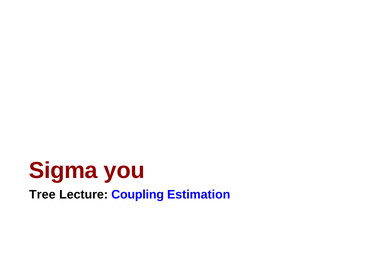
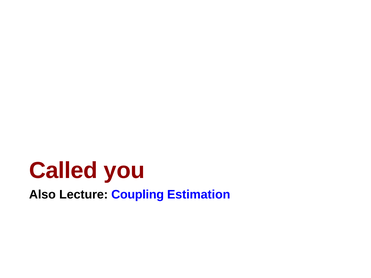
Sigma: Sigma -> Called
Tree: Tree -> Also
